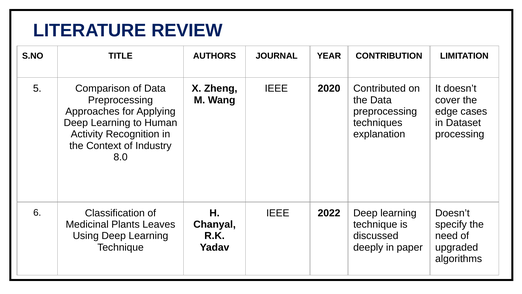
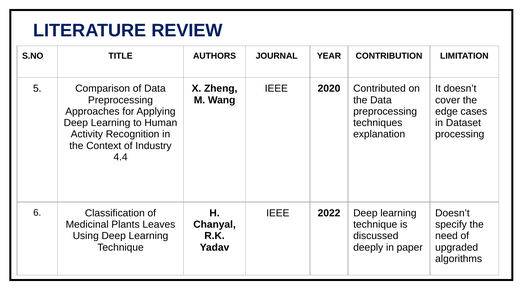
8.0: 8.0 -> 4.4
